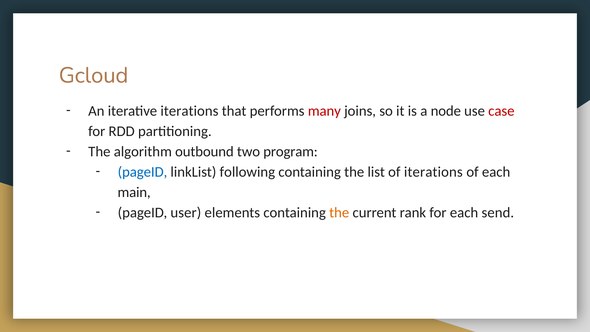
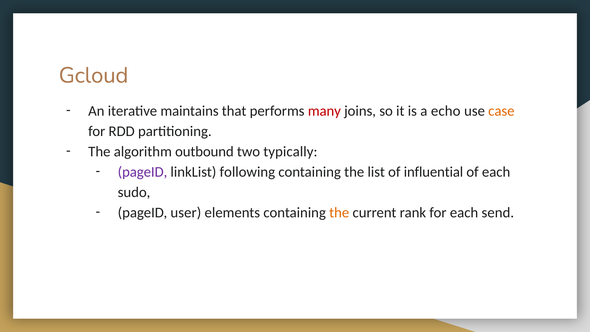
iterative iterations: iterations -> maintains
node: node -> echo
case colour: red -> orange
program: program -> typically
pageID at (143, 172) colour: blue -> purple
of iterations: iterations -> influential
main: main -> sudo
